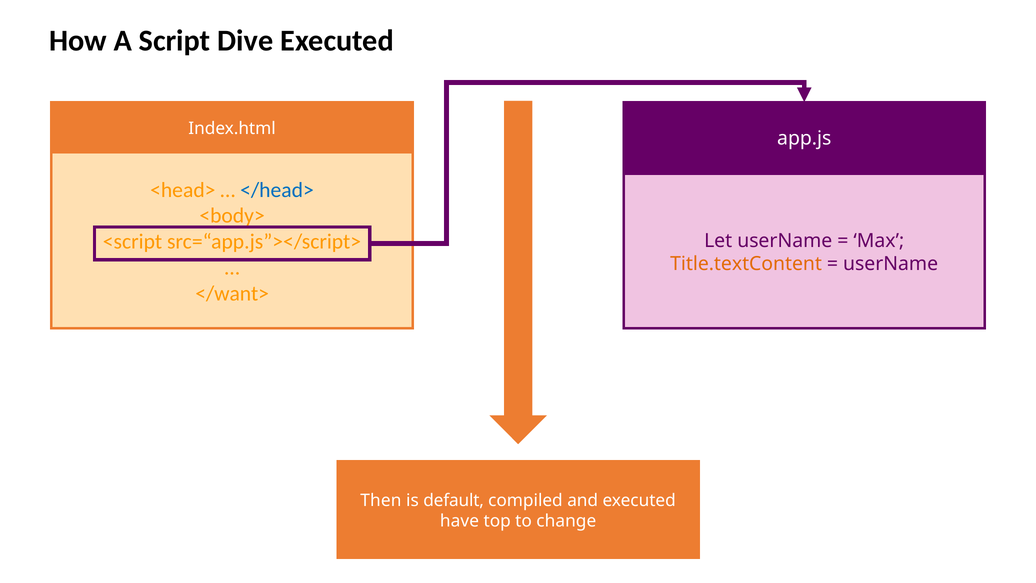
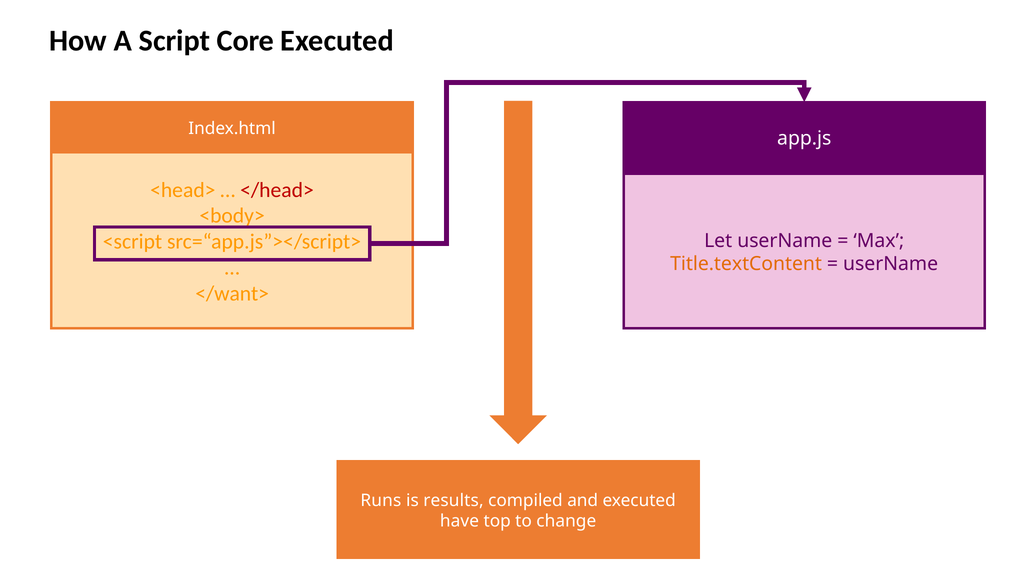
Dive: Dive -> Core
</head> colour: blue -> red
Then: Then -> Runs
default: default -> results
